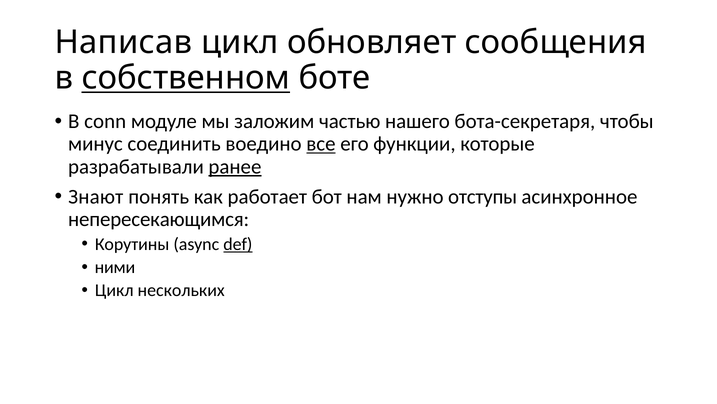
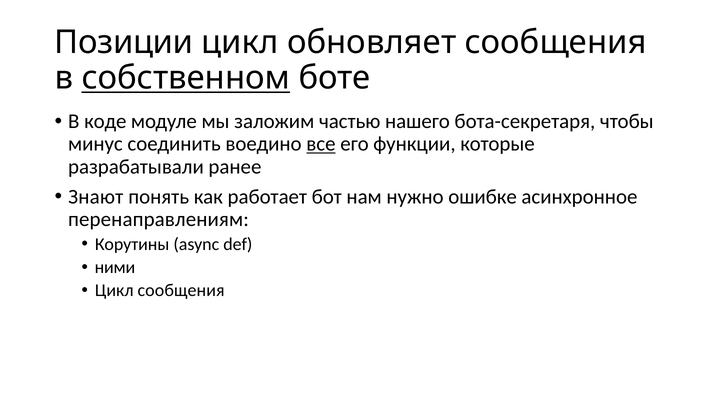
Написав: Написав -> Позиции
conn: conn -> коде
ранее underline: present -> none
отступы: отступы -> ошибке
непересекающимся: непересекающимся -> перенаправлениям
def underline: present -> none
Цикл нескольких: нескольких -> сообщения
